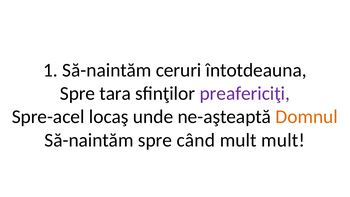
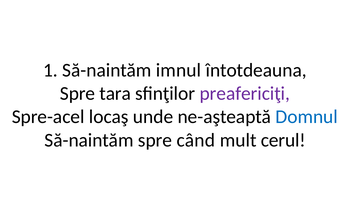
ceruri: ceruri -> imnul
Domnul colour: orange -> blue
mult mult: mult -> cerul
